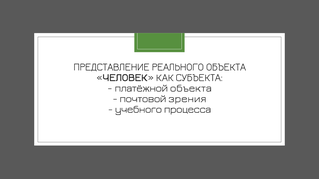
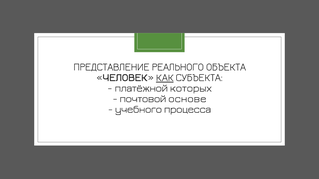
КАК underline: none -> present
платёжной объекта: объекта -> которых
зрения: зрения -> основе
